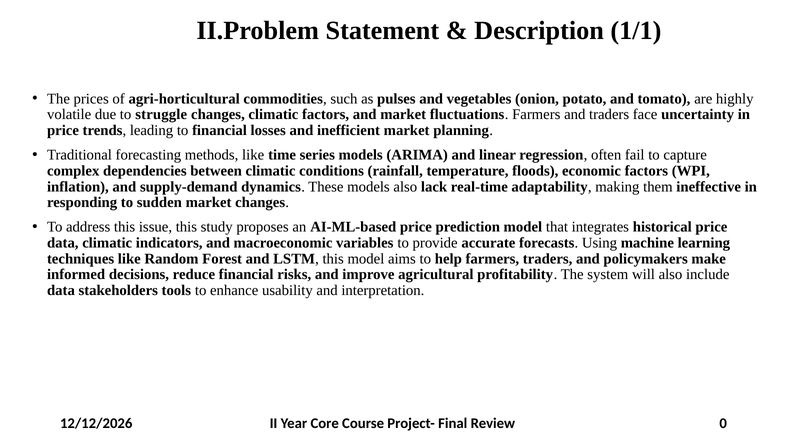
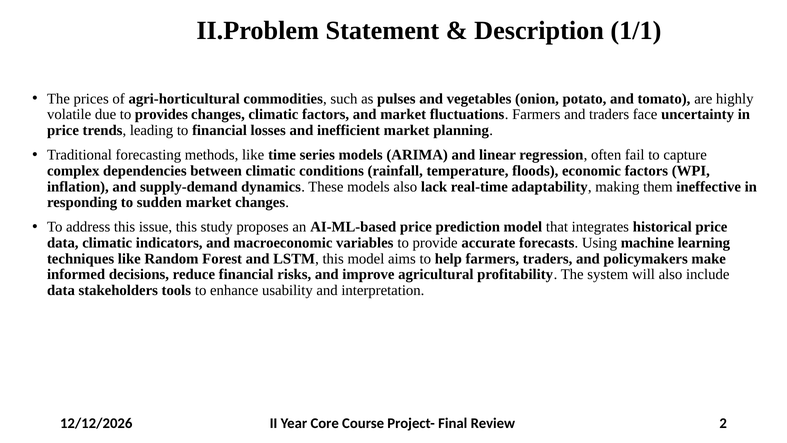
struggle: struggle -> provides
0: 0 -> 2
